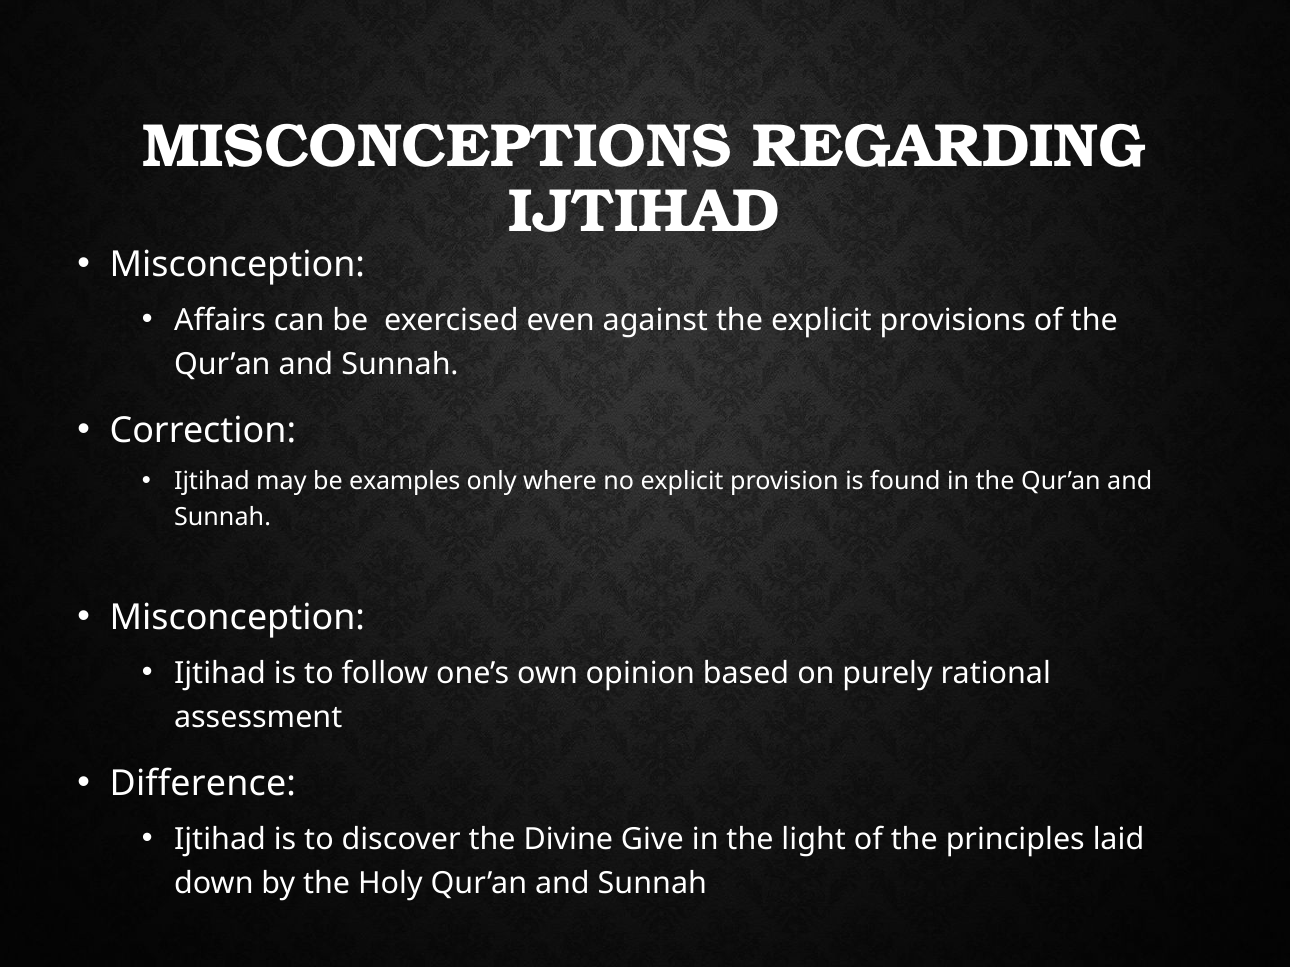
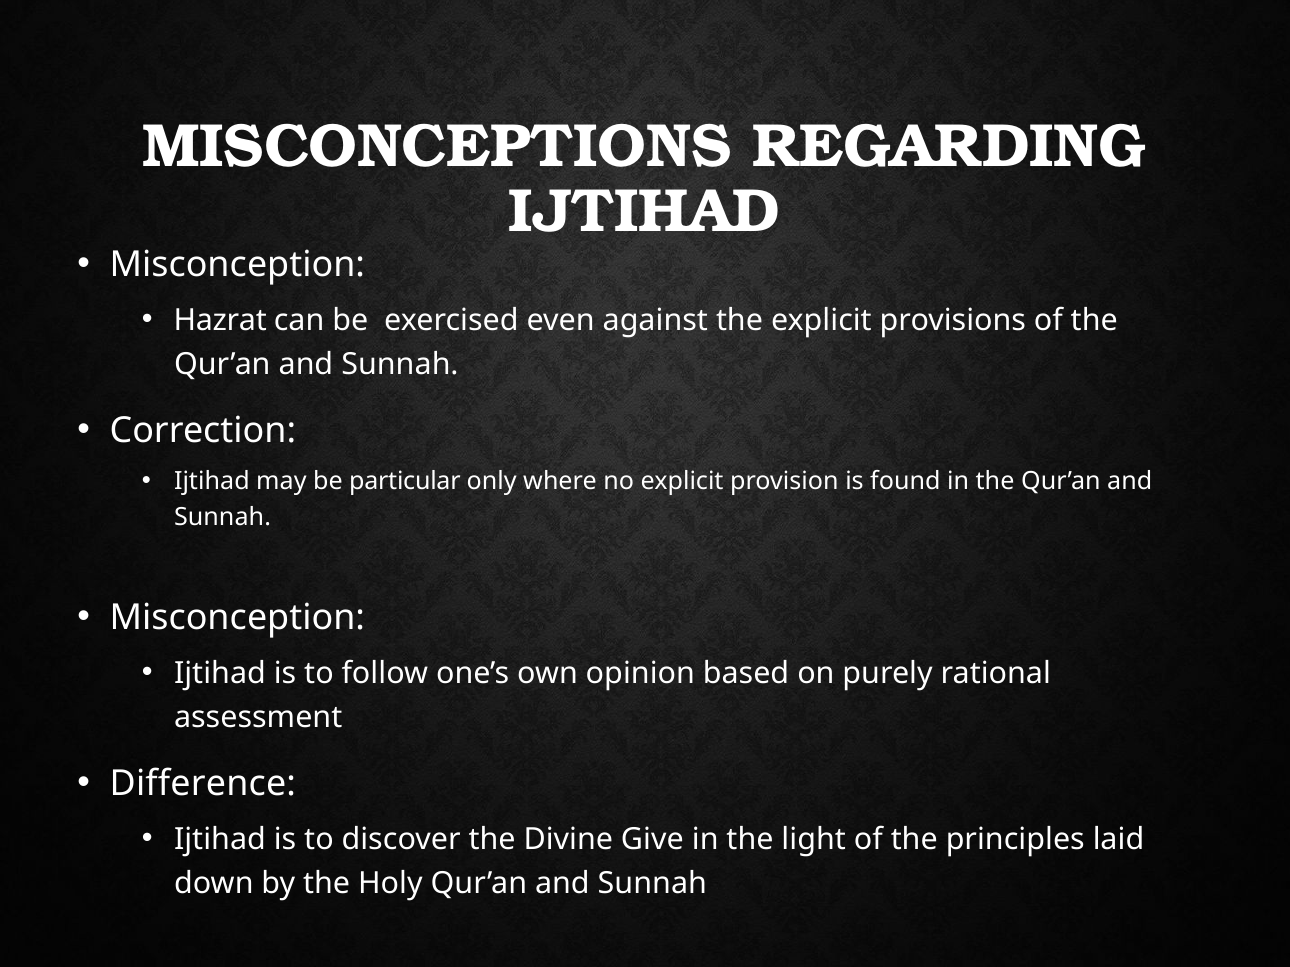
Affairs: Affairs -> Hazrat
examples: examples -> particular
